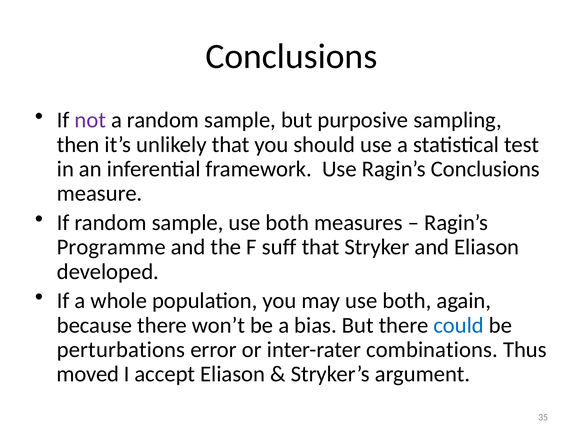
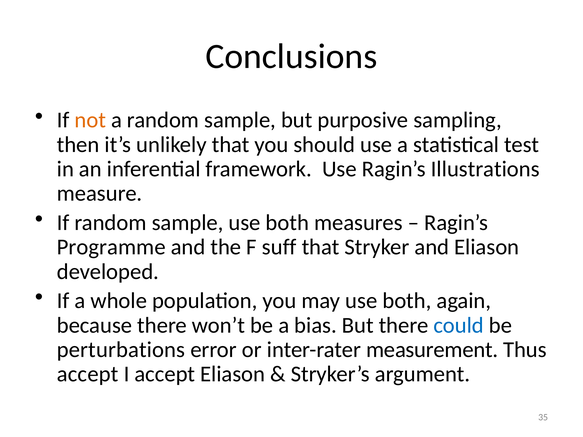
not colour: purple -> orange
Ragin’s Conclusions: Conclusions -> Illustrations
combinations: combinations -> measurement
moved at (88, 374): moved -> accept
